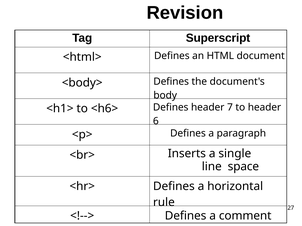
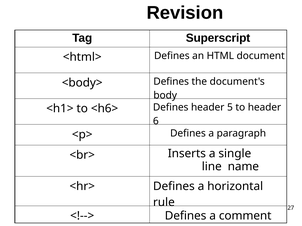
7: 7 -> 5
space: space -> name
